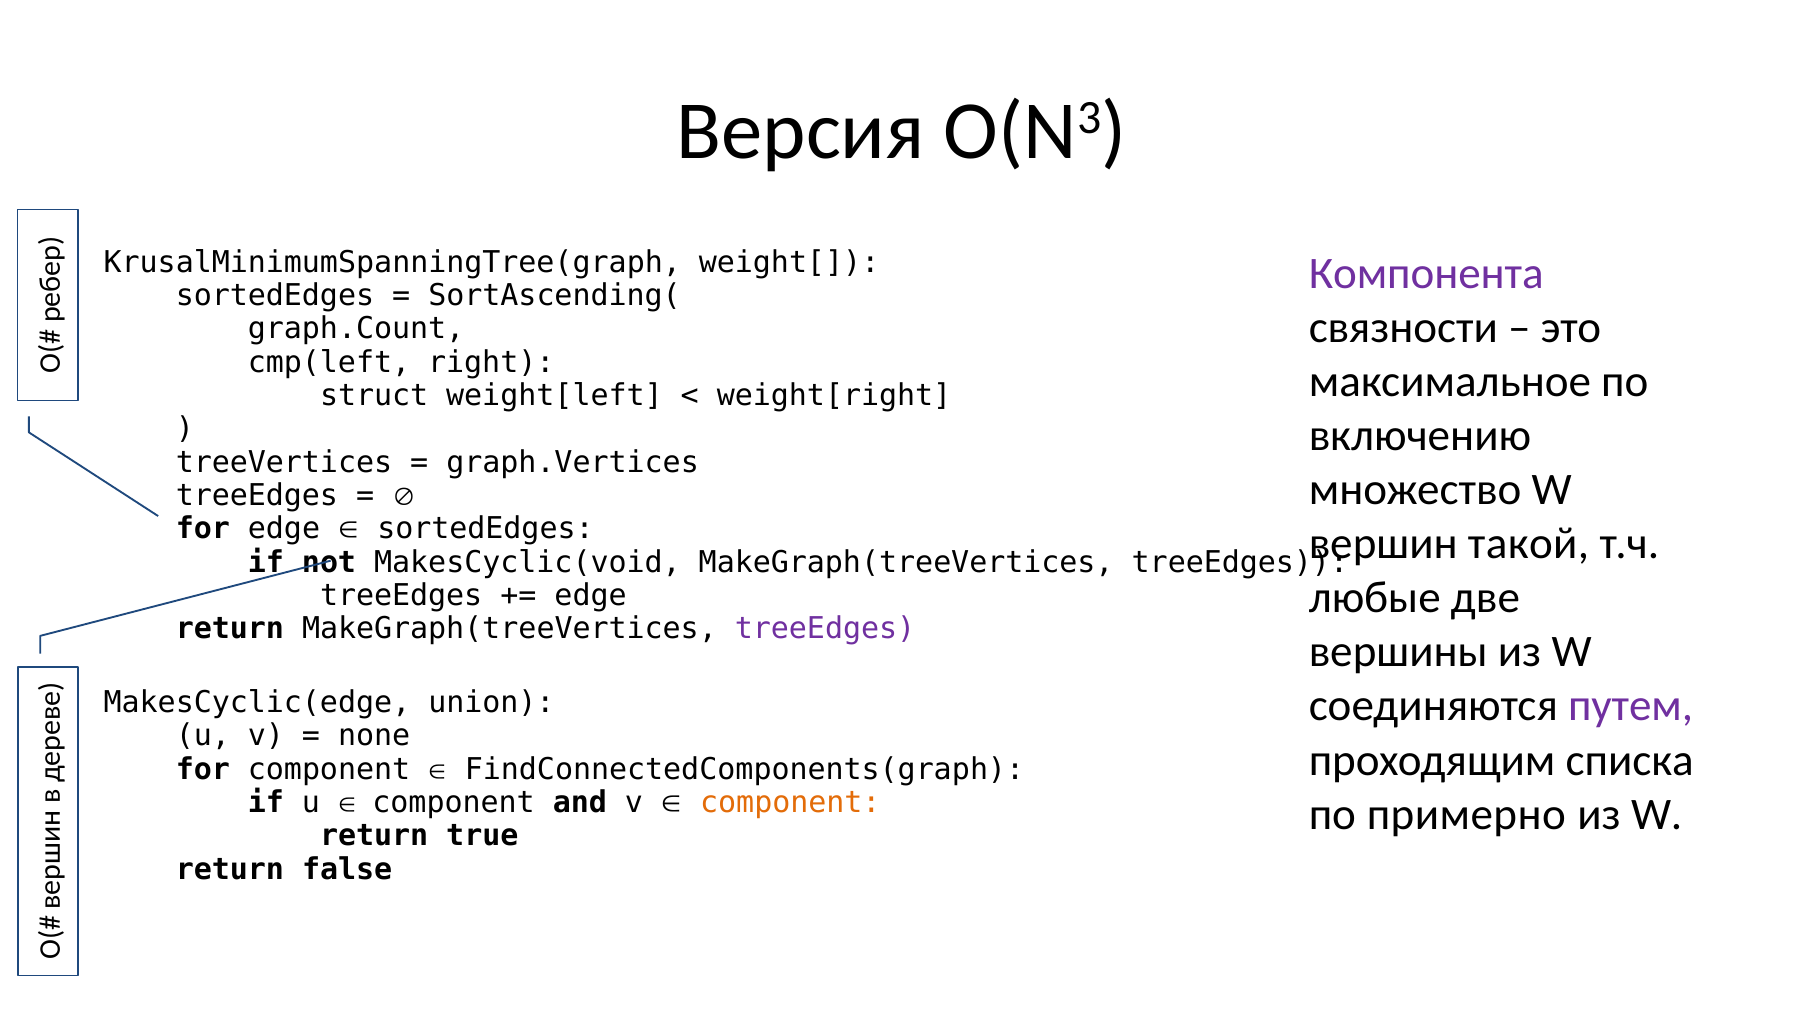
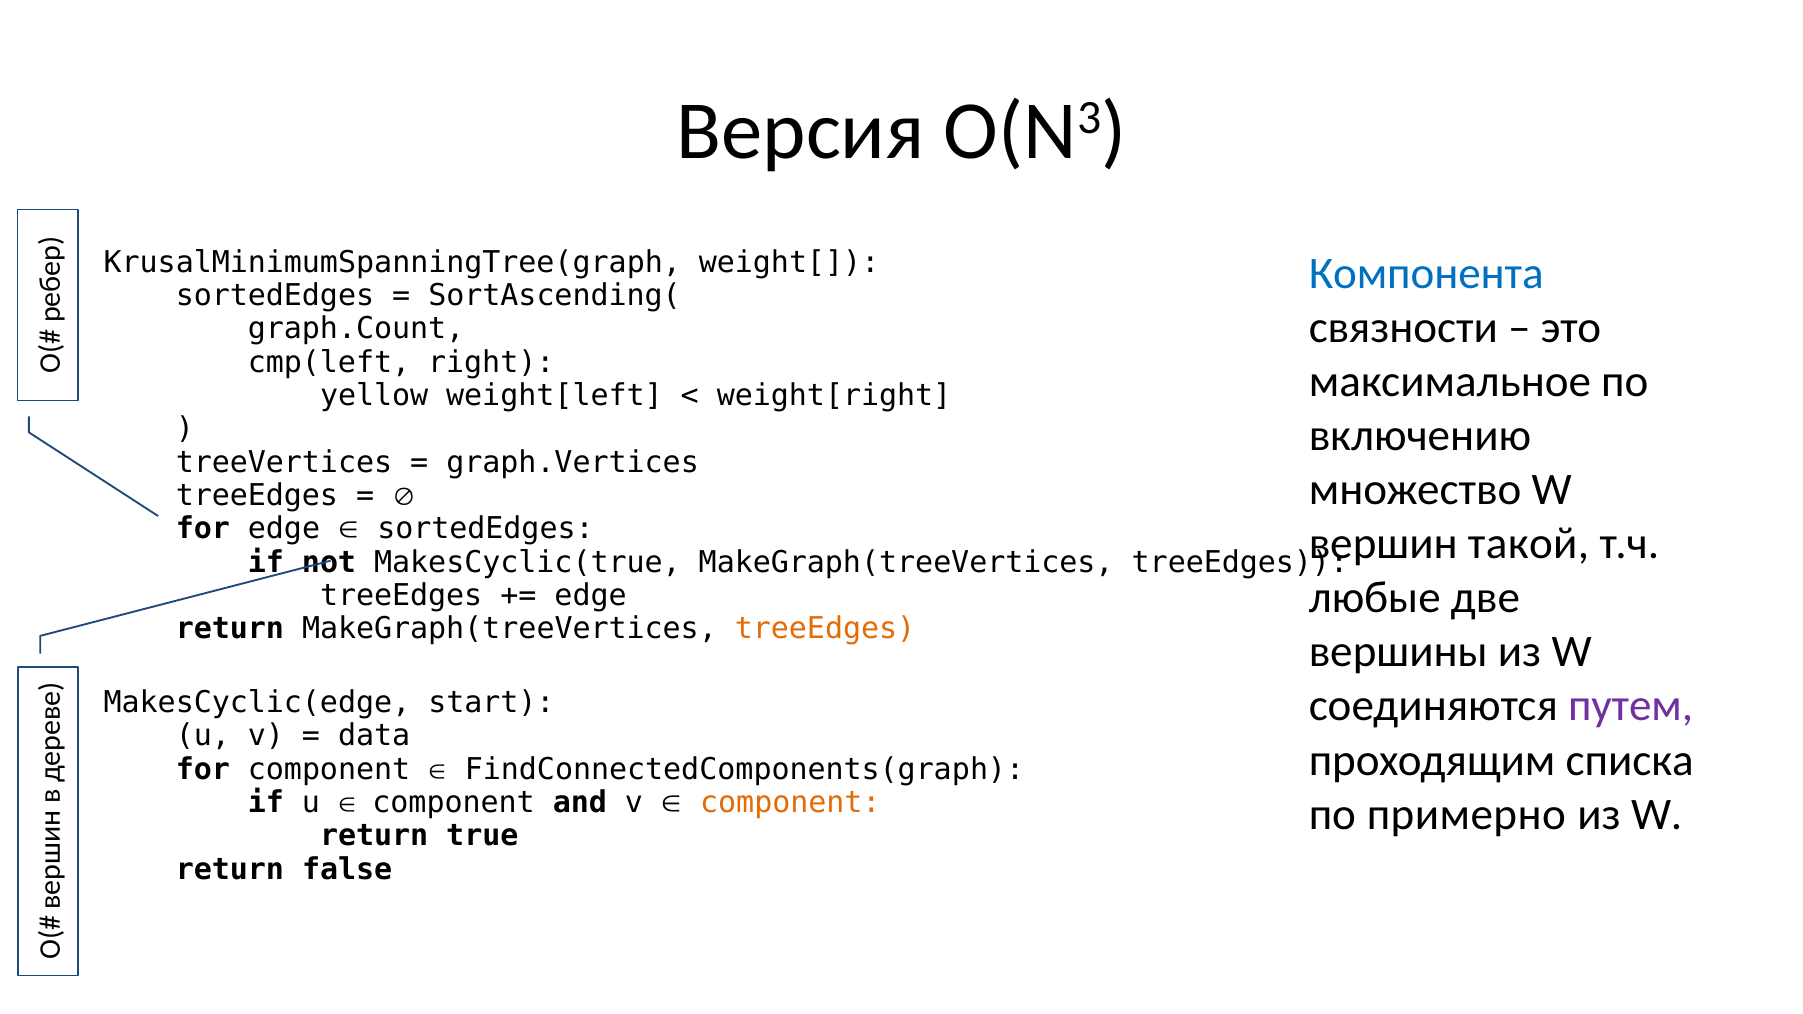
Компонента colour: purple -> blue
struct: struct -> yellow
MakesCyclic(void: MakesCyclic(void -> MakesCyclic(true
treeEdges at (825, 629) colour: purple -> orange
union: union -> start
none: none -> data
